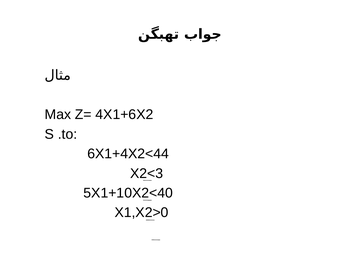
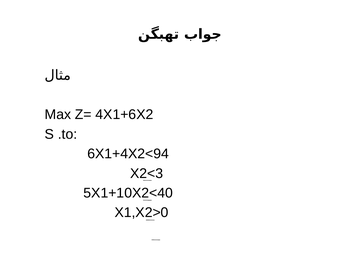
6X1+4X2<44: 6X1+4X2<44 -> 6X1+4X2<94
